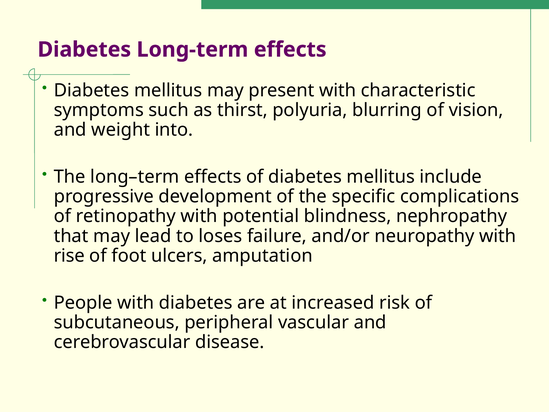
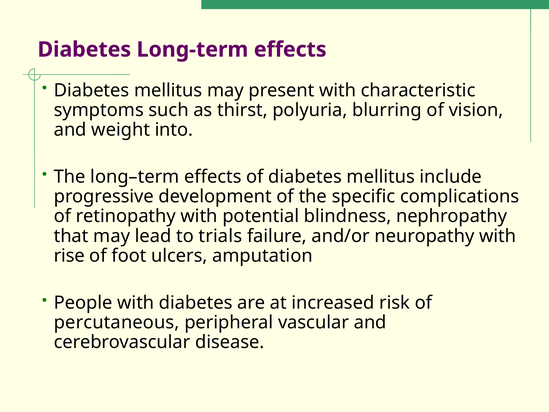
loses: loses -> trials
subcutaneous: subcutaneous -> percutaneous
